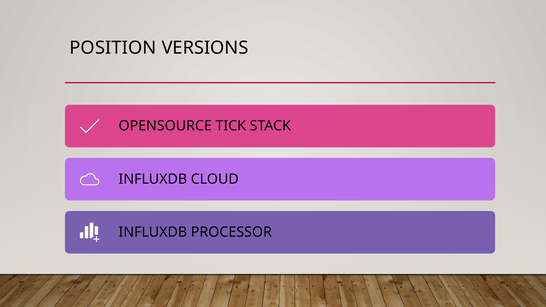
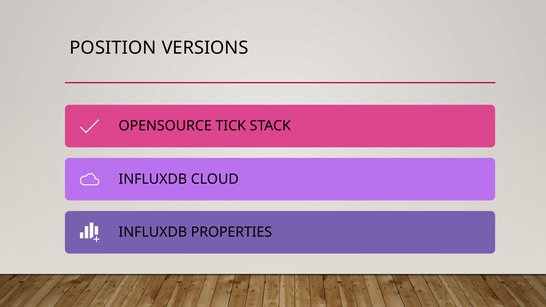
PROCESSOR: PROCESSOR -> PROPERTIES
